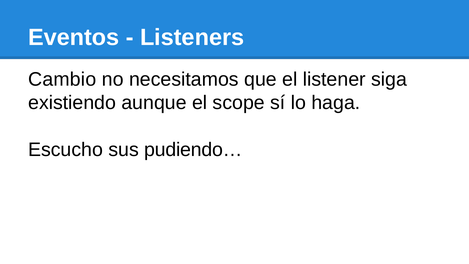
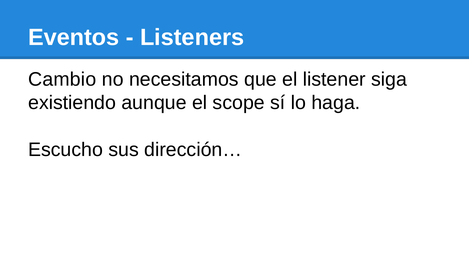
pudiendo…: pudiendo… -> dirección…
